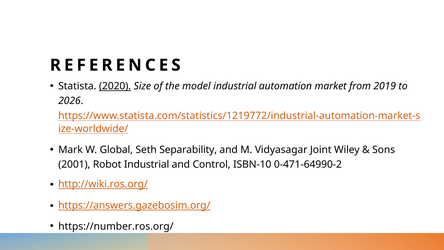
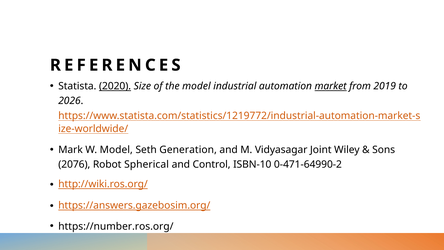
market underline: none -> present
W Global: Global -> Model
Separability: Separability -> Generation
2001: 2001 -> 2076
Robot Industrial: Industrial -> Spherical
